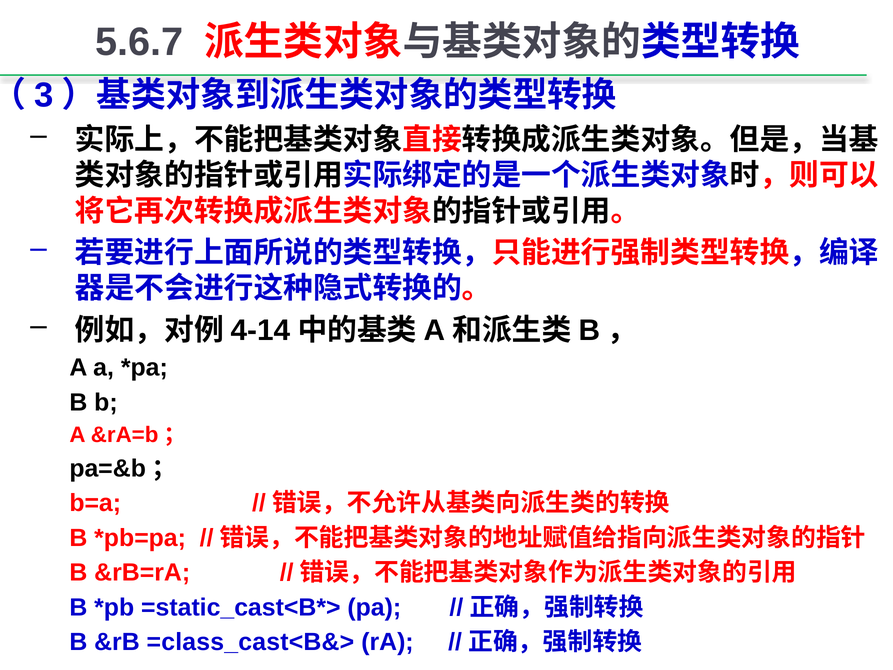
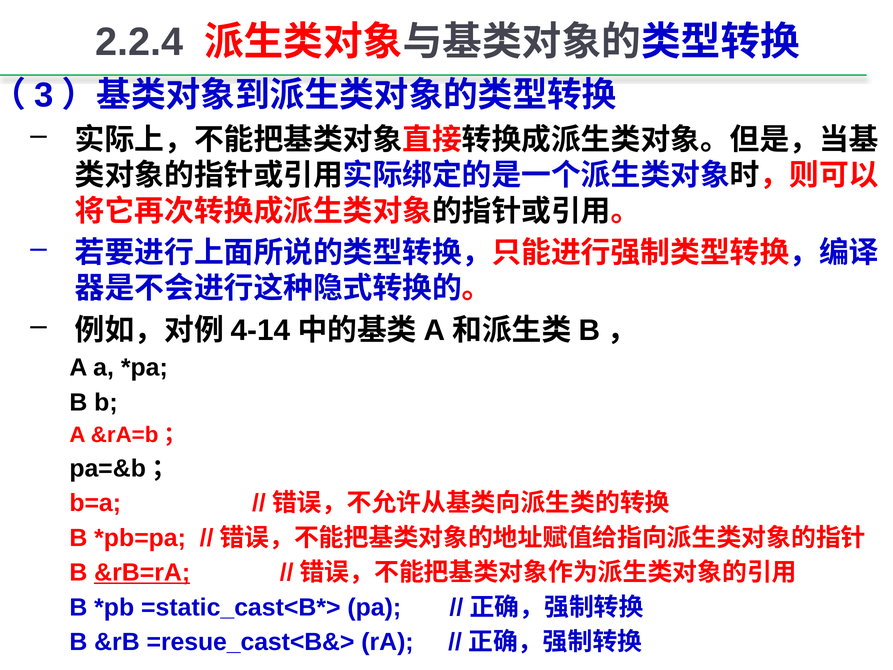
5.6.7: 5.6.7 -> 2.2.4
&rB=rA underline: none -> present
=class_cast<B&>: =class_cast<B&> -> =resue_cast<B&>
